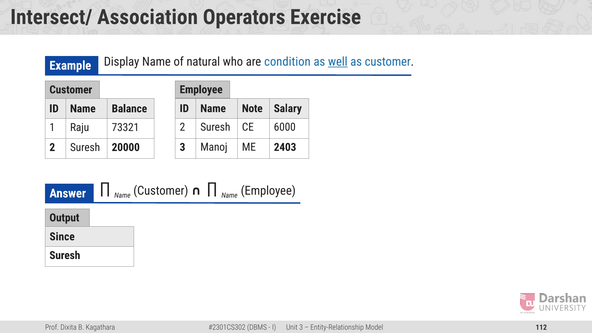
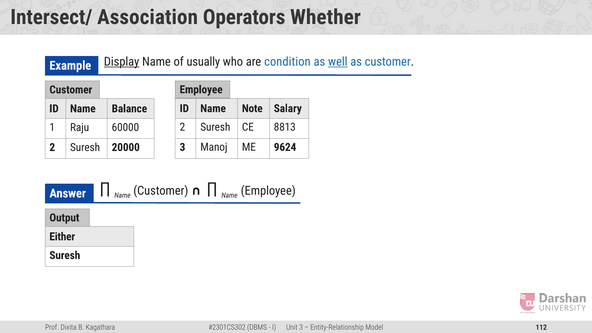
Exercise: Exercise -> Whether
Display underline: none -> present
natural: natural -> usually
6000: 6000 -> 8813
73321: 73321 -> 60000
2403: 2403 -> 9624
Since: Since -> Either
